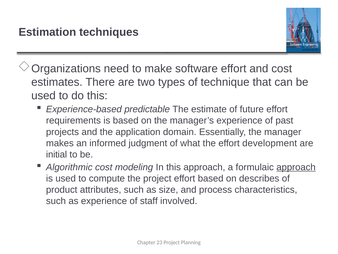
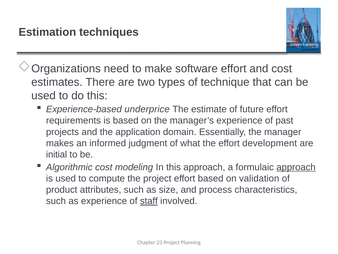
predictable: predictable -> underprice
describes: describes -> validation
staff underline: none -> present
